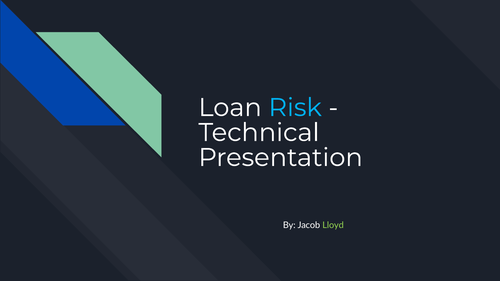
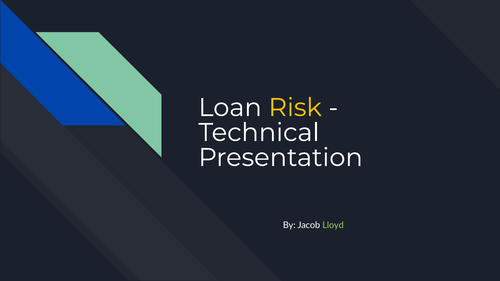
Risk colour: light blue -> yellow
